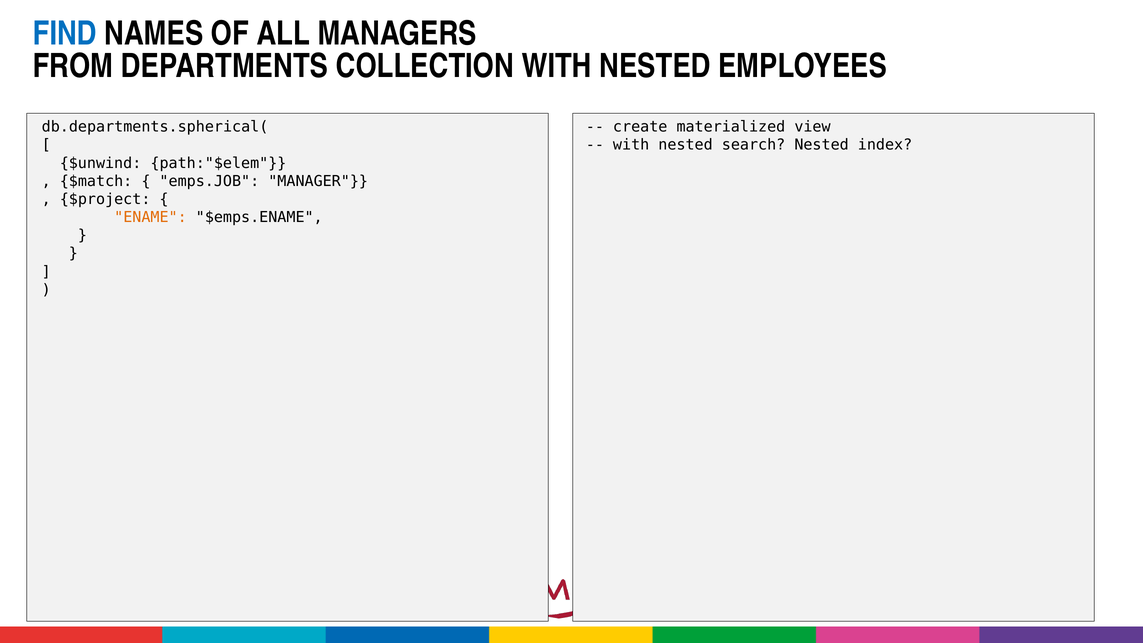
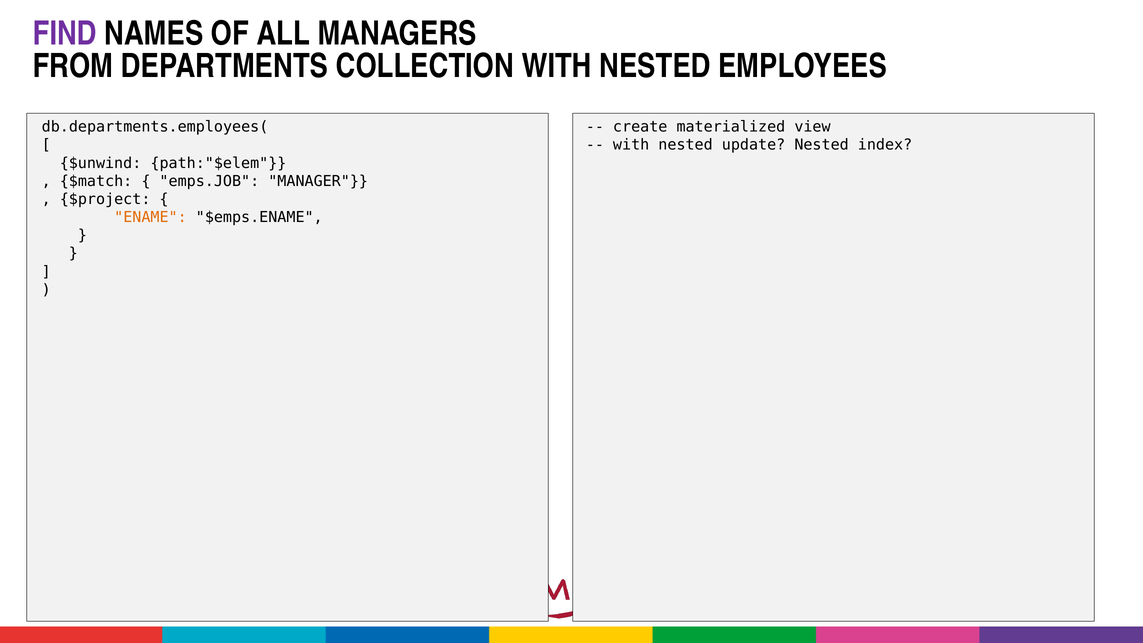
FIND colour: blue -> purple
db.departments.spherical(: db.departments.spherical( -> db.departments.employees(
search: search -> update
